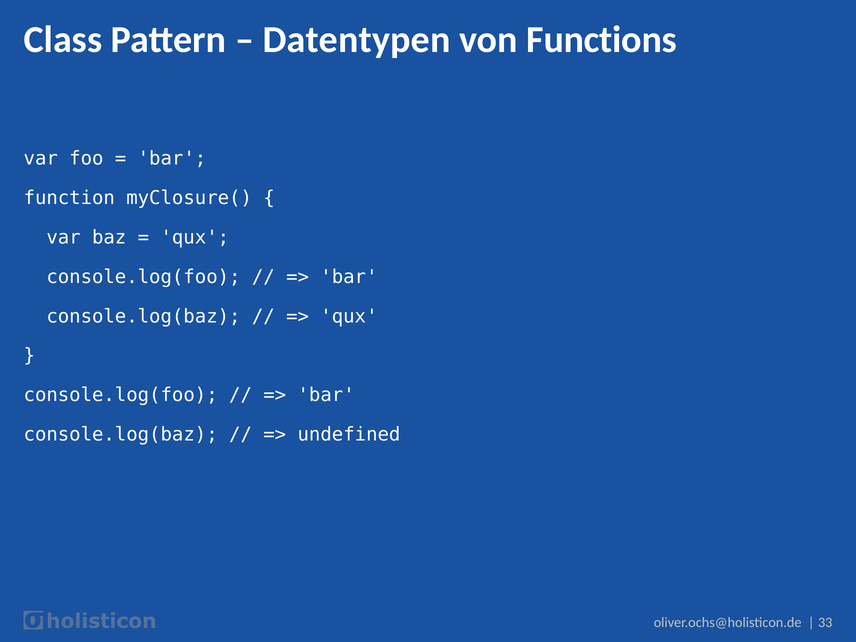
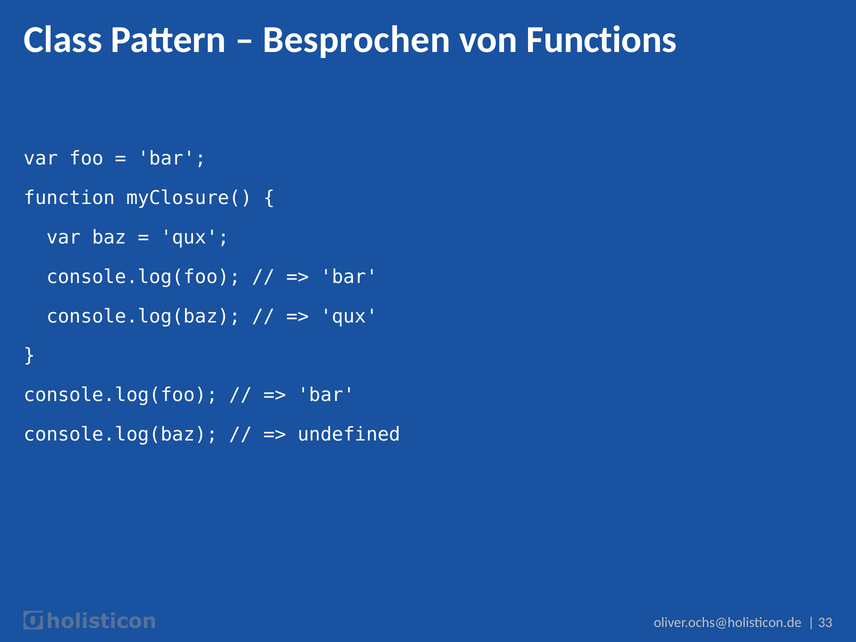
Datentypen: Datentypen -> Besprochen
